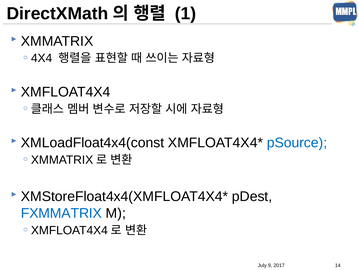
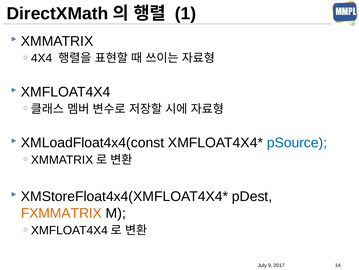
FXMMATRIX colour: blue -> orange
